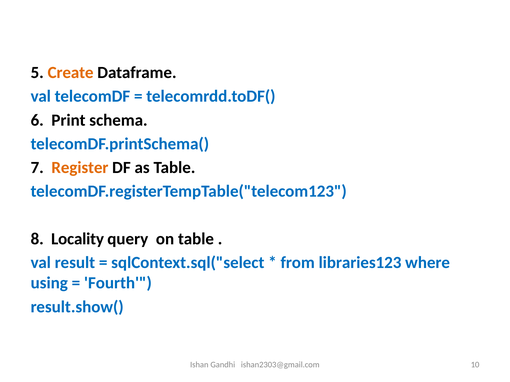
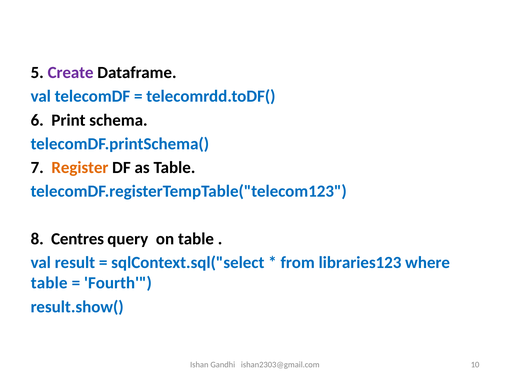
Create colour: orange -> purple
Locality: Locality -> Centres
using at (49, 283): using -> table
